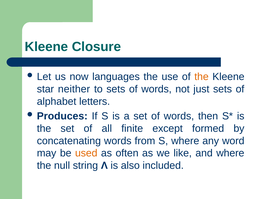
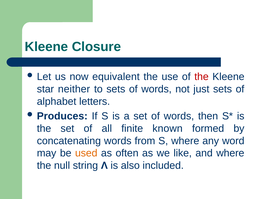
languages: languages -> equivalent
the at (202, 77) colour: orange -> red
except: except -> known
